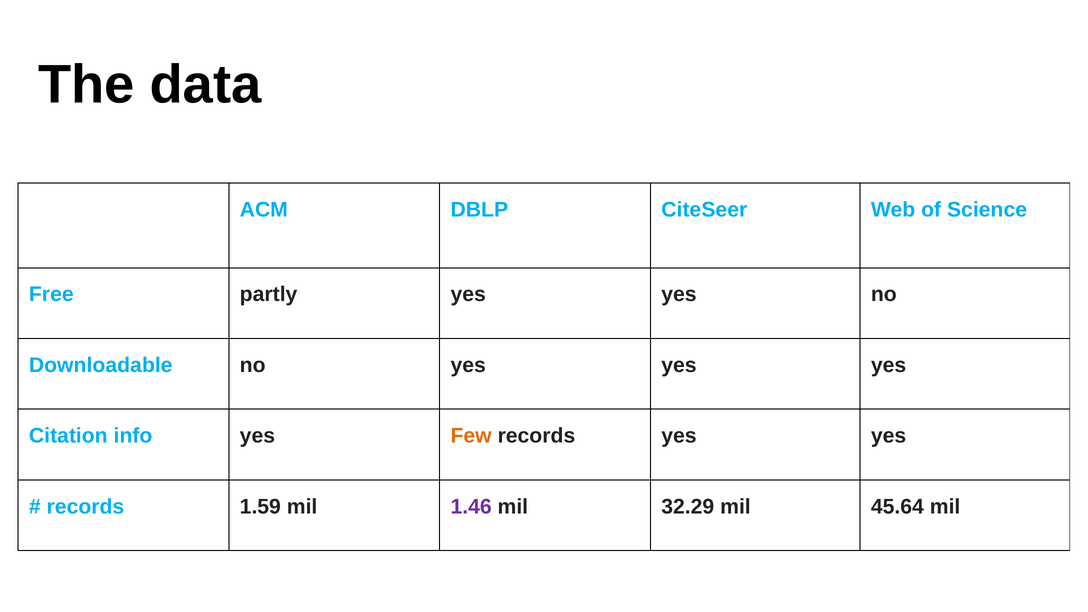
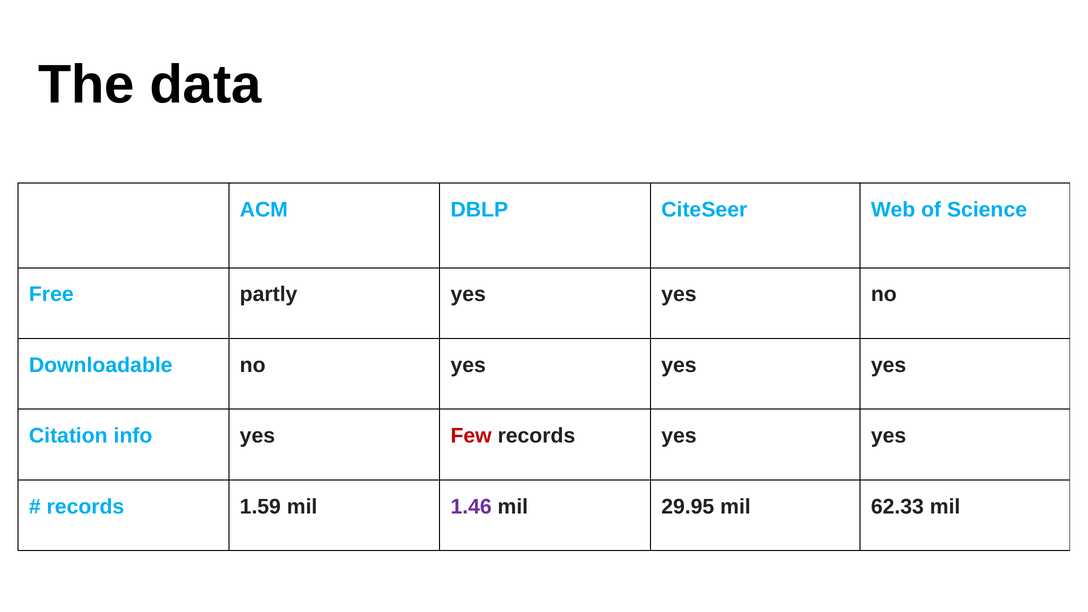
Few colour: orange -> red
32.29: 32.29 -> 29.95
45.64: 45.64 -> 62.33
